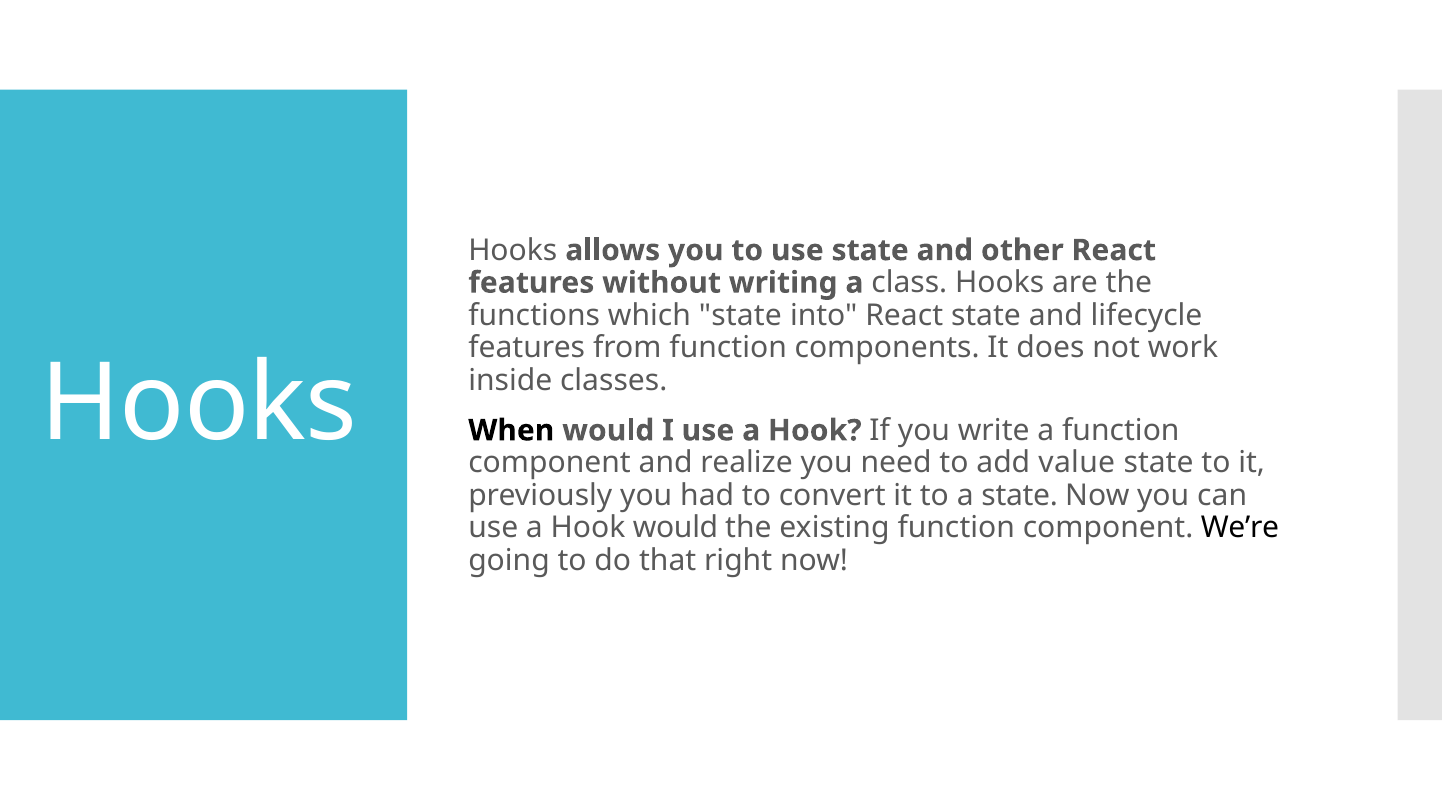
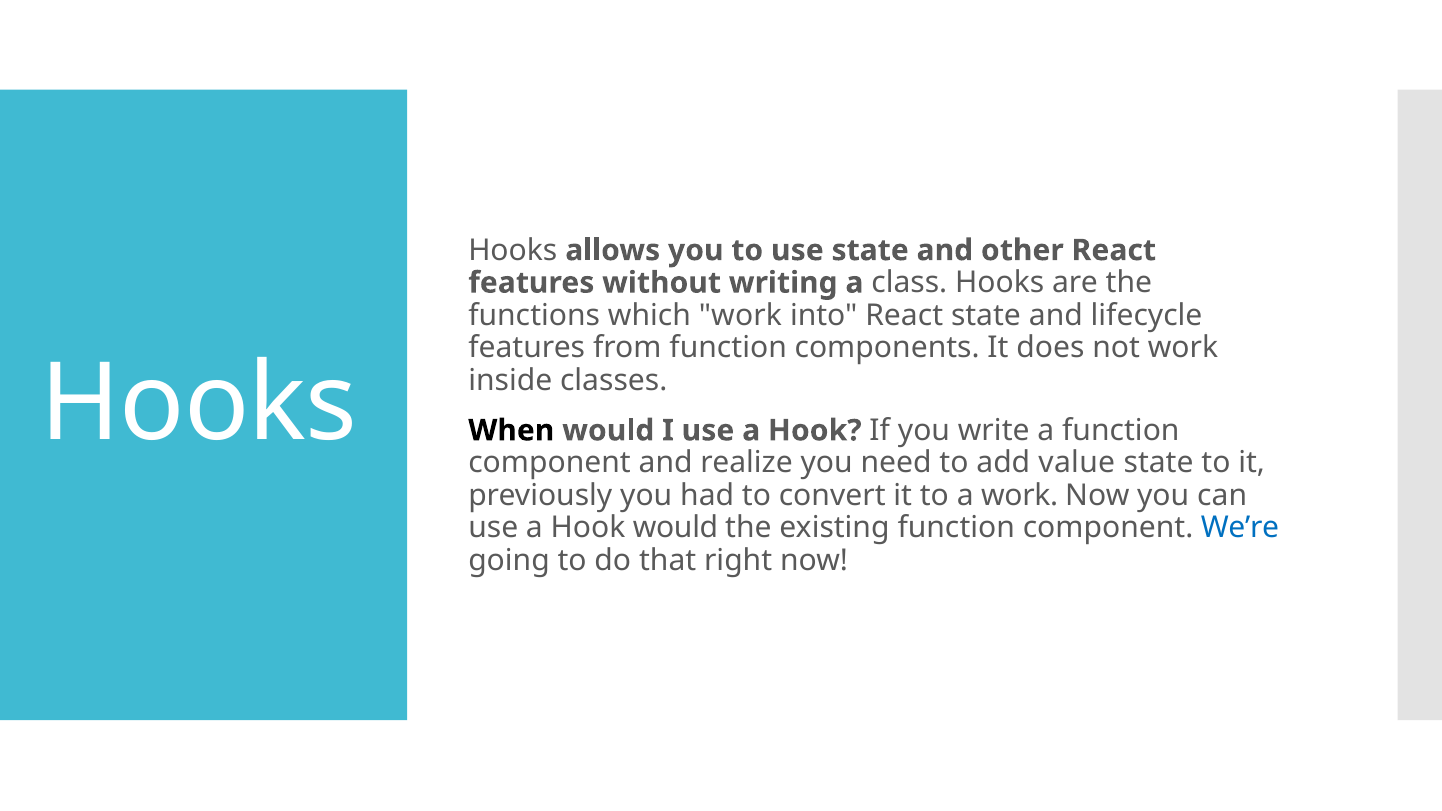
which state: state -> work
a state: state -> work
We’re colour: black -> blue
